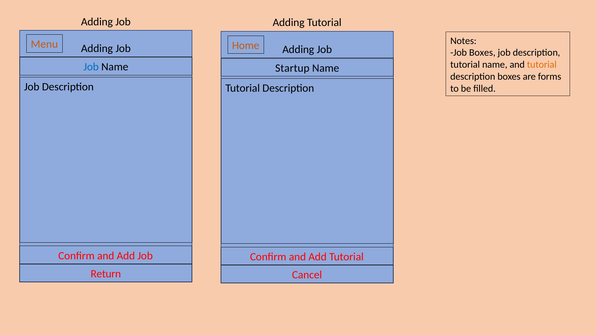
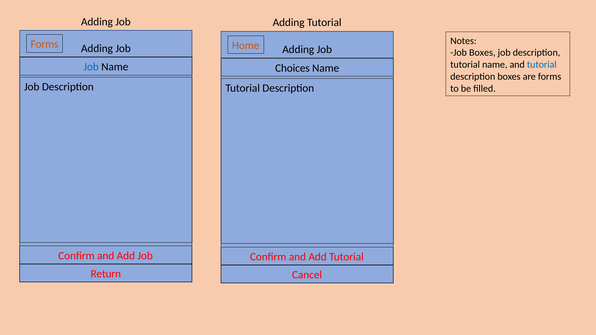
Menu at (44, 44): Menu -> Forms
tutorial at (542, 65) colour: orange -> blue
Startup: Startup -> Choices
